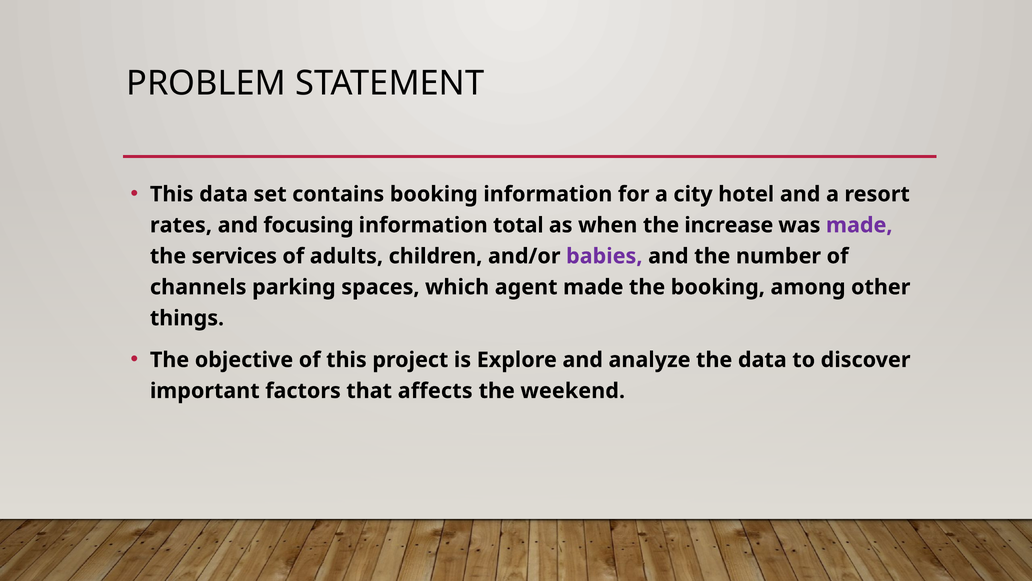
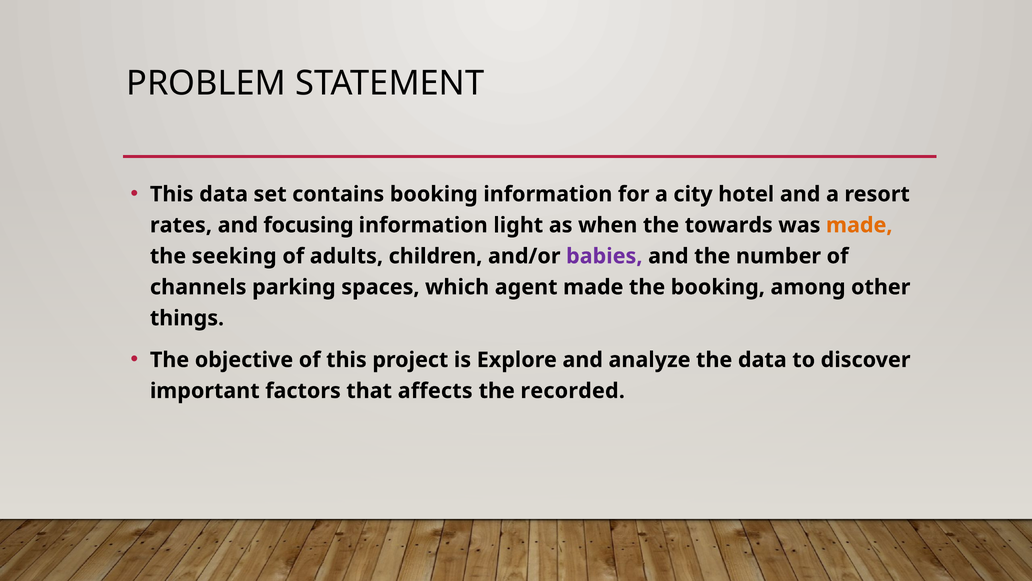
total: total -> light
increase: increase -> towards
made at (859, 225) colour: purple -> orange
services: services -> seeking
weekend: weekend -> recorded
